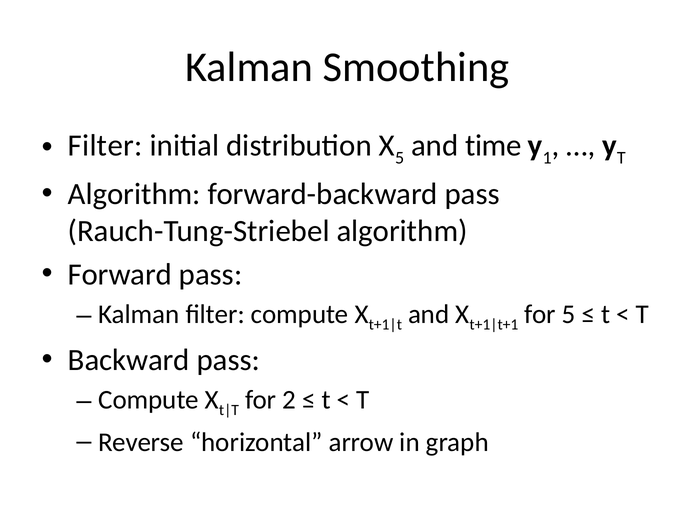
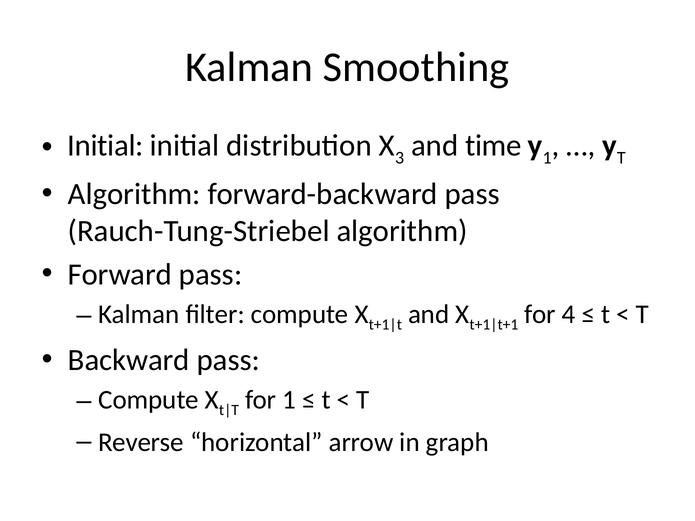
Filter at (105, 146): Filter -> Initial
5 at (400, 158): 5 -> 3
for 5: 5 -> 4
for 2: 2 -> 1
